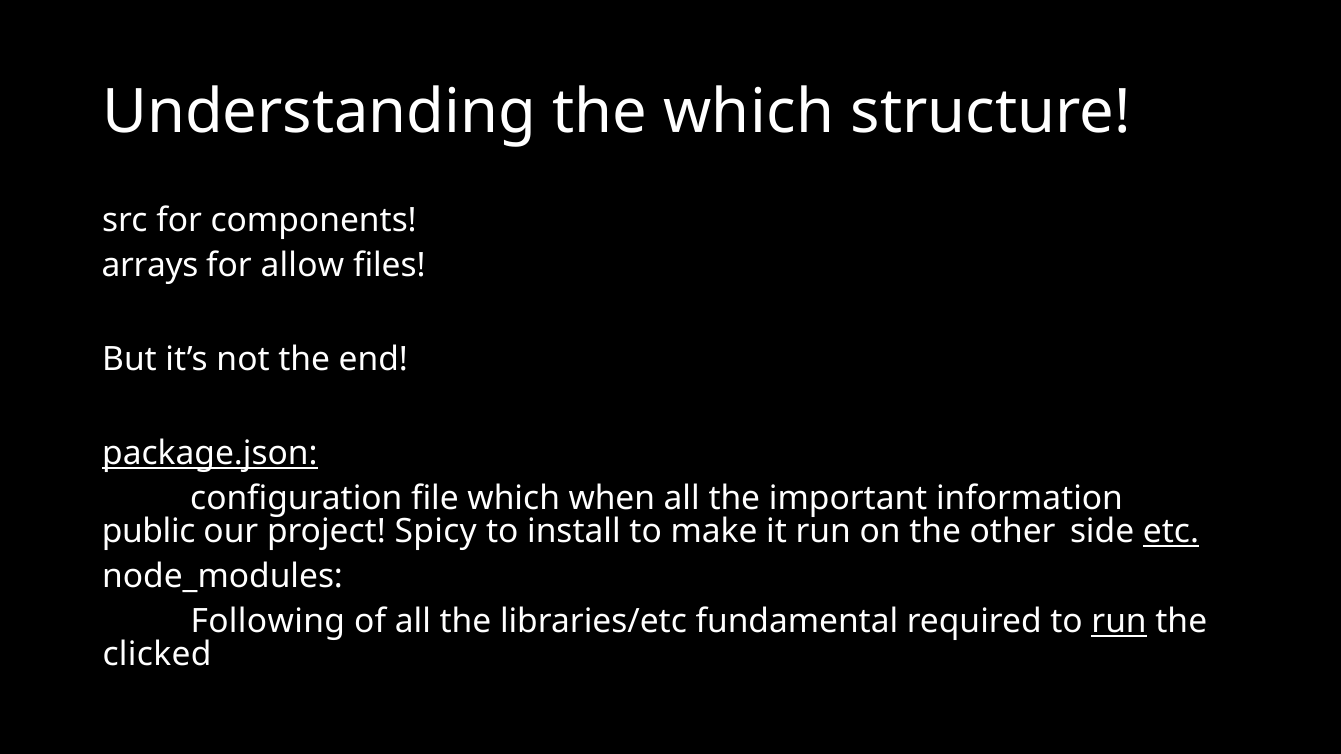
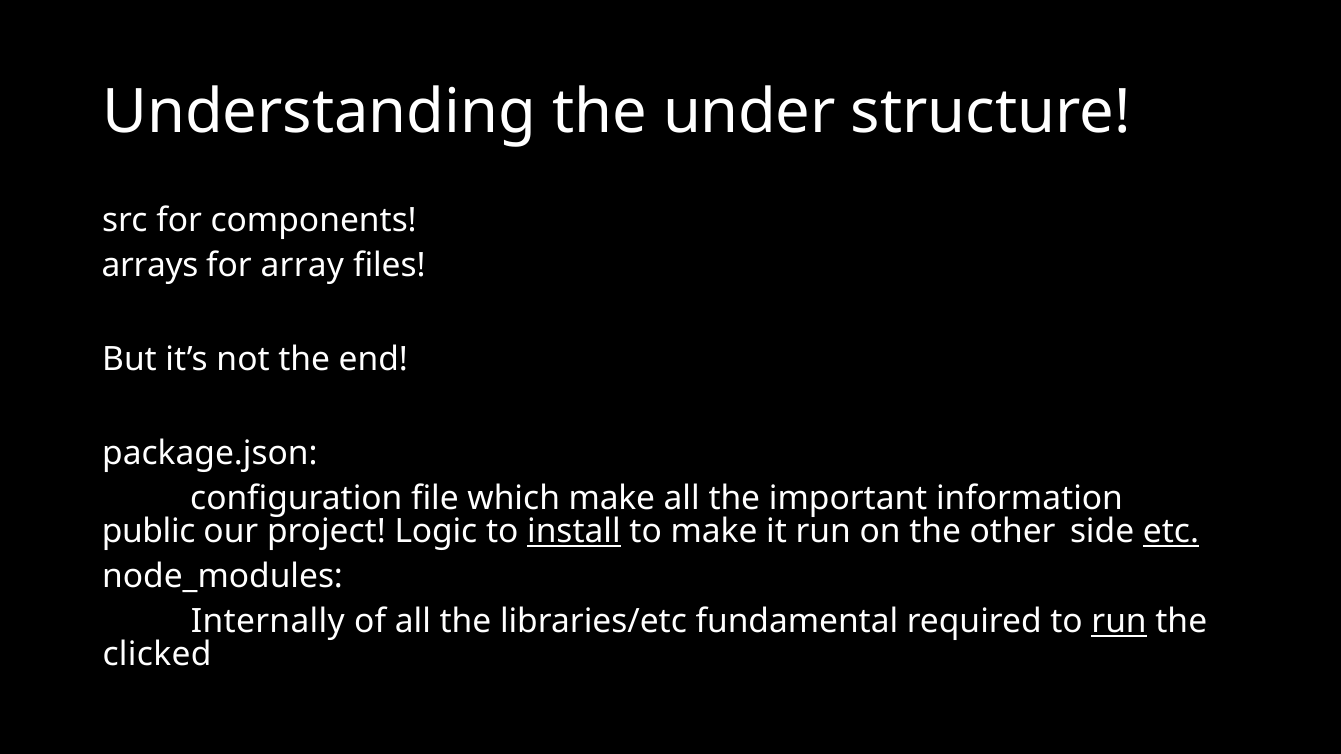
the which: which -> under
allow: allow -> array
package.json underline: present -> none
which when: when -> make
Spicy: Spicy -> Logic
install underline: none -> present
Following: Following -> Internally
